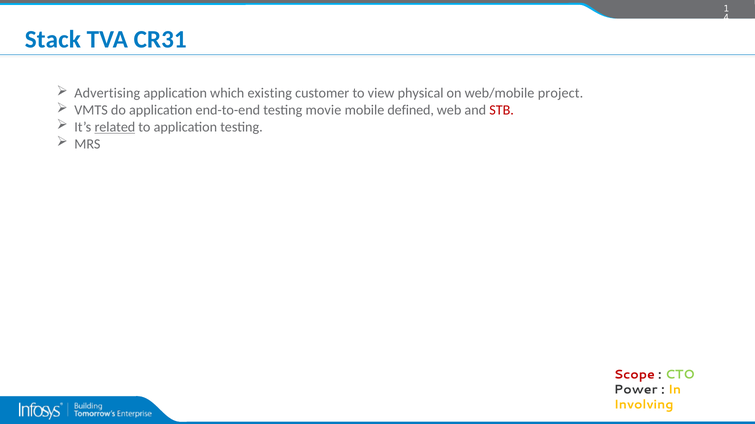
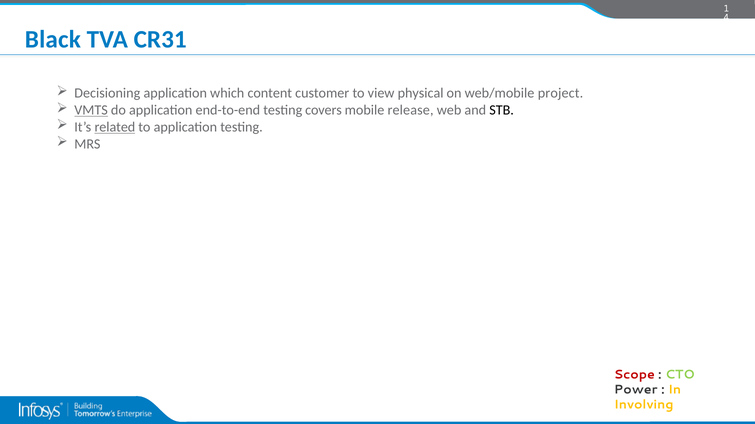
Stack: Stack -> Black
Advertising: Advertising -> Decisioning
existing: existing -> content
VMTS underline: none -> present
movie: movie -> covers
defined: defined -> release
STB colour: red -> black
